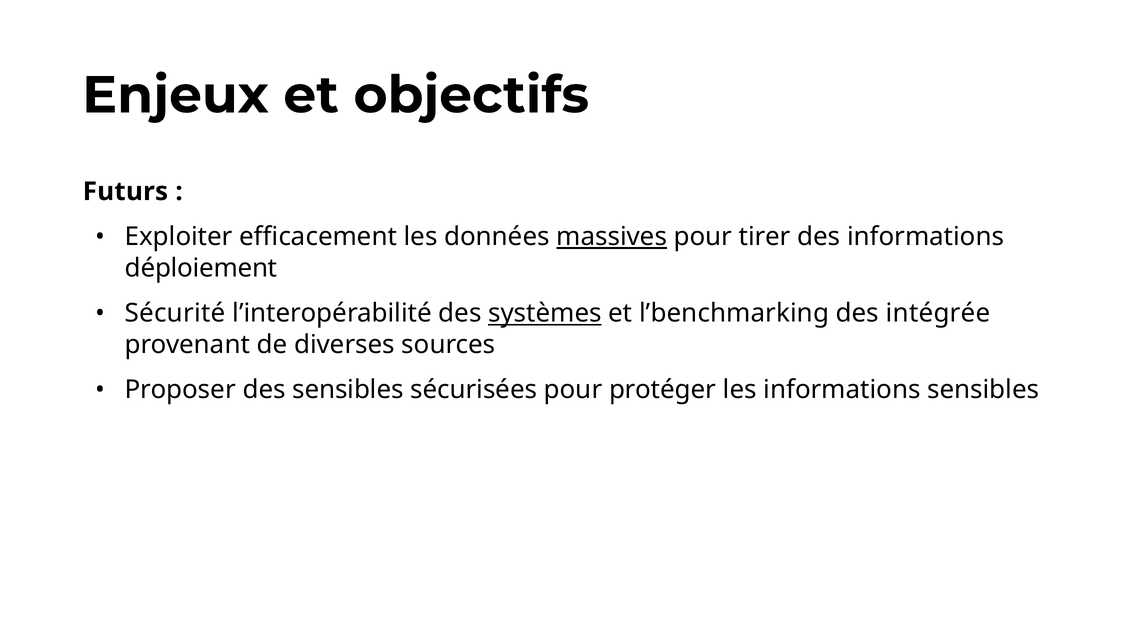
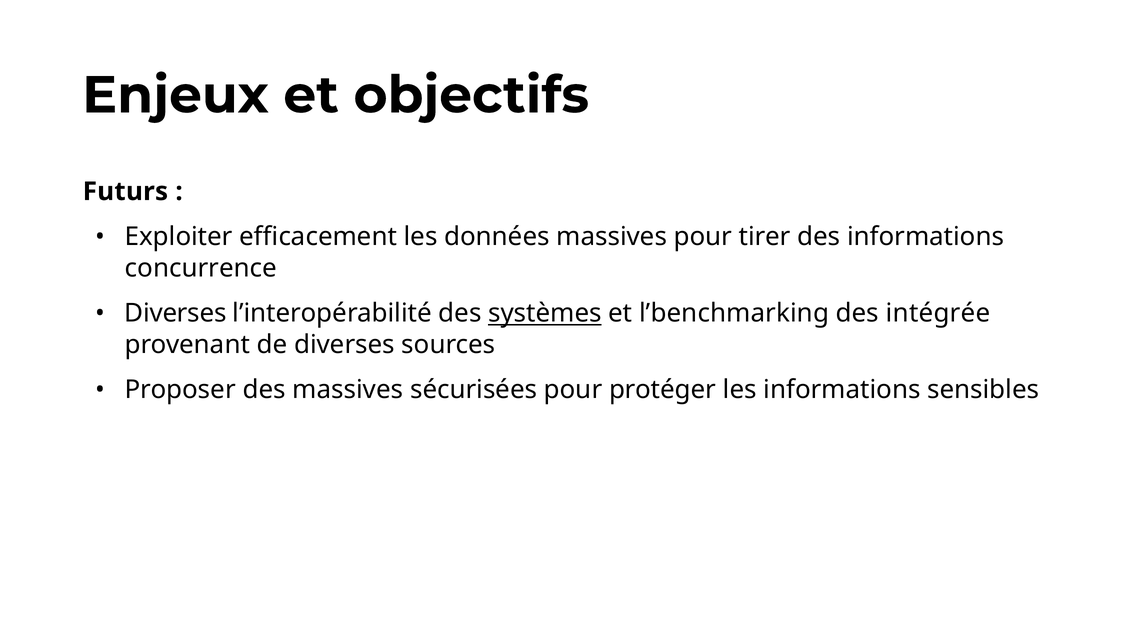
massives at (612, 237) underline: present -> none
déploiement: déploiement -> concurrence
Sécurité at (175, 314): Sécurité -> Diverses
des sensibles: sensibles -> massives
